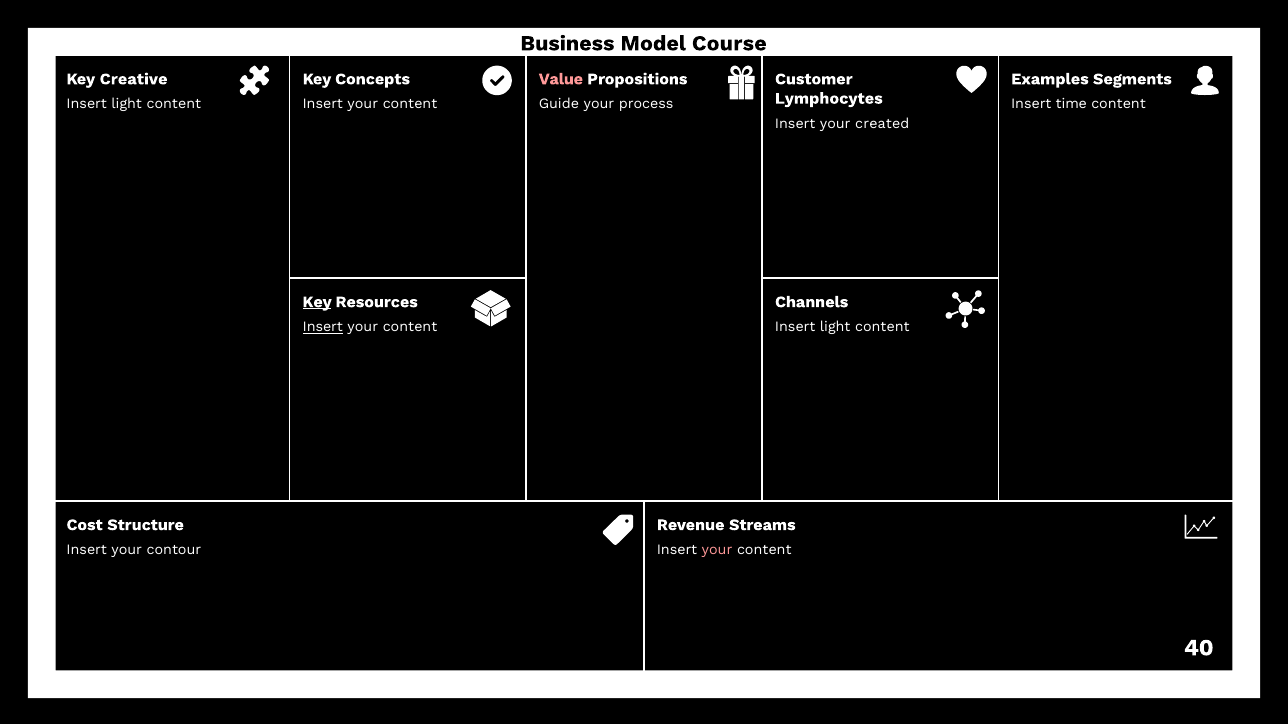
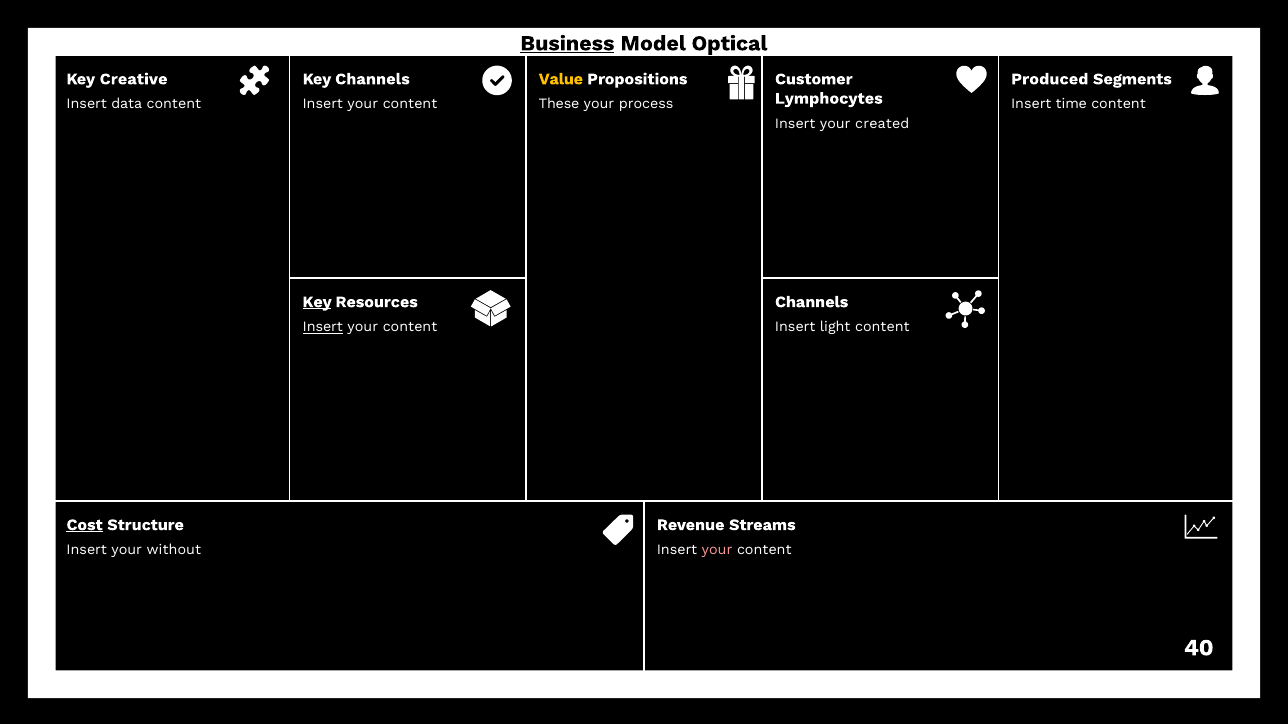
Business underline: none -> present
Course: Course -> Optical
Key Concepts: Concepts -> Channels
Value colour: pink -> yellow
Examples: Examples -> Produced
light at (127, 104): light -> data
Guide: Guide -> These
Cost underline: none -> present
contour: contour -> without
